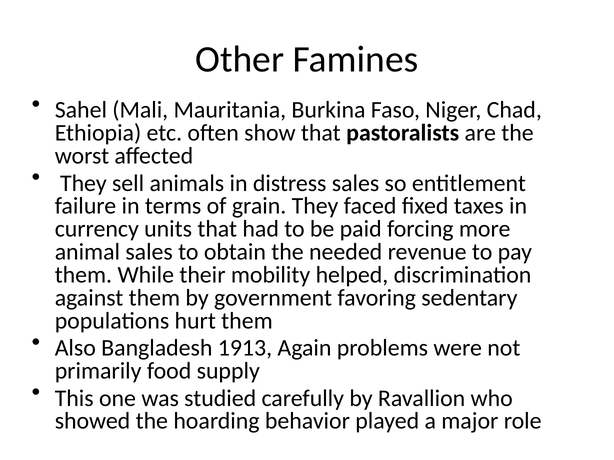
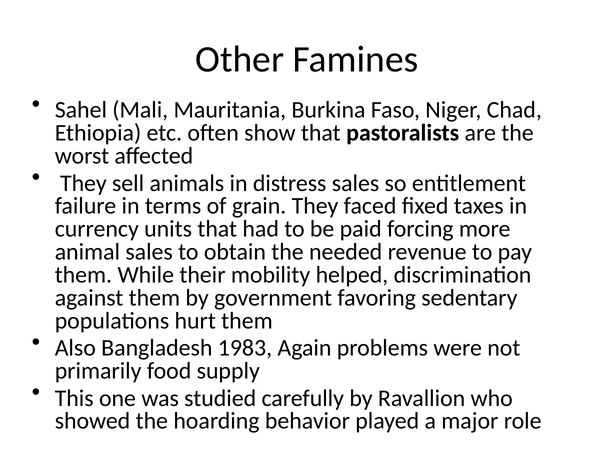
1913: 1913 -> 1983
